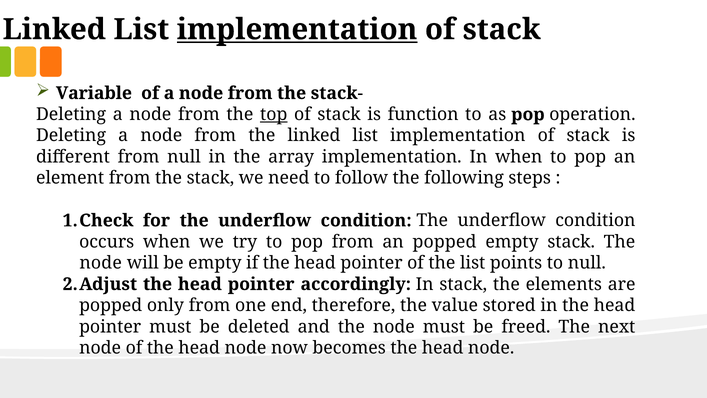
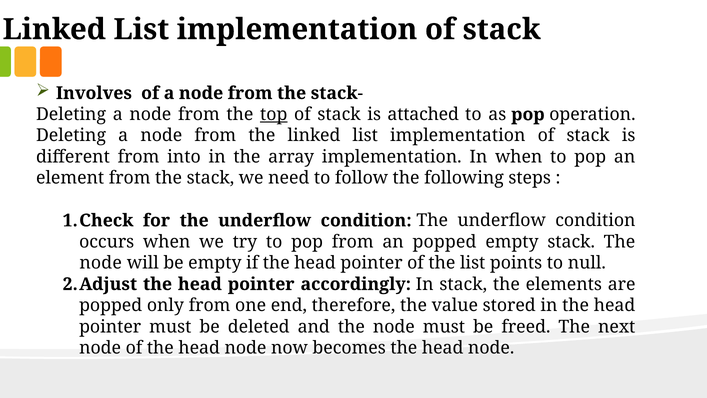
implementation at (297, 29) underline: present -> none
Variable: Variable -> Involves
function: function -> attached
from null: null -> into
